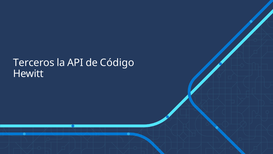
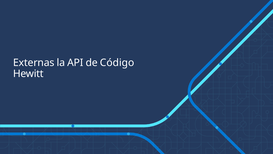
Terceros: Terceros -> Externas
